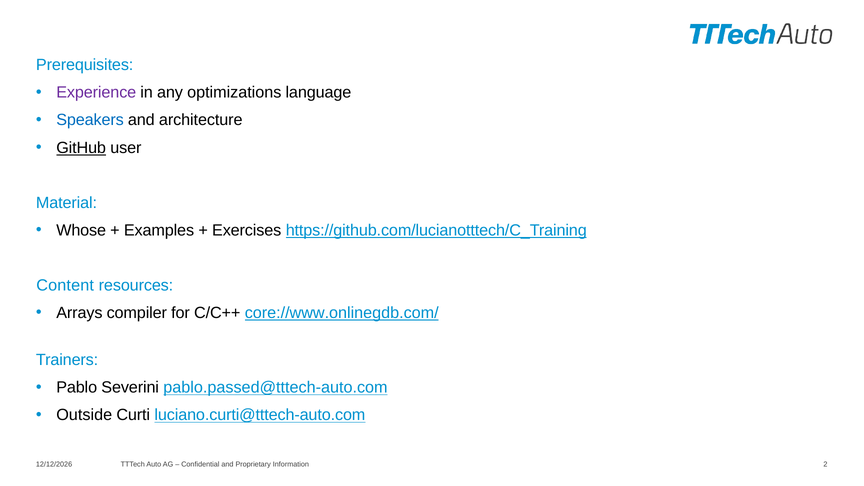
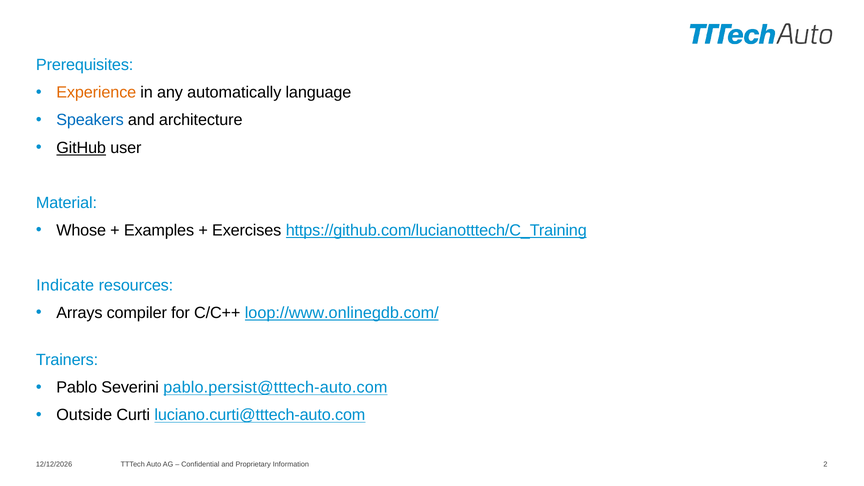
Experience colour: purple -> orange
optimizations: optimizations -> automatically
Content: Content -> Indicate
core://www.onlinegdb.com/: core://www.onlinegdb.com/ -> loop://www.onlinegdb.com/
pablo.passed@tttech-auto.com: pablo.passed@tttech-auto.com -> pablo.persist@tttech-auto.com
